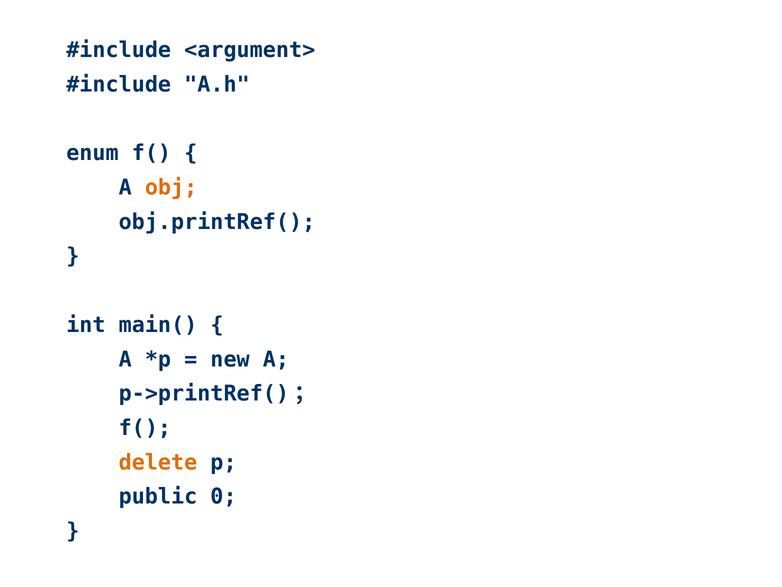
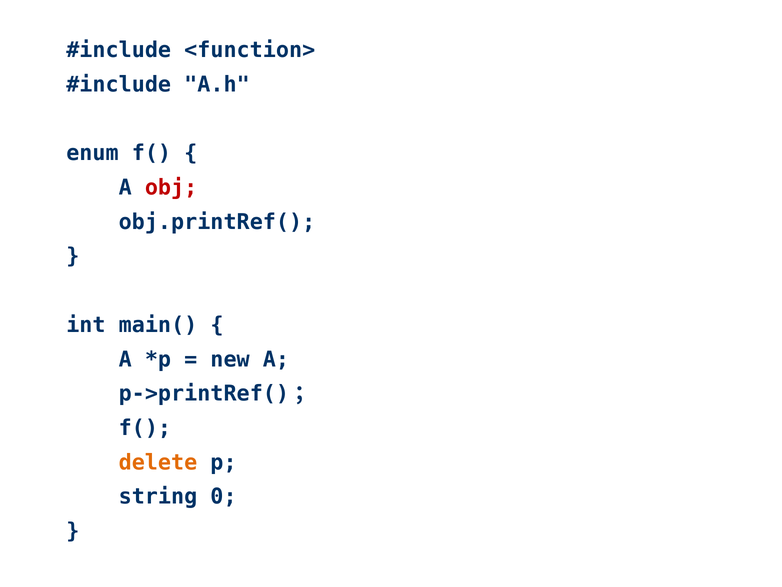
<argument>: <argument> -> <function>
obj colour: orange -> red
public: public -> string
